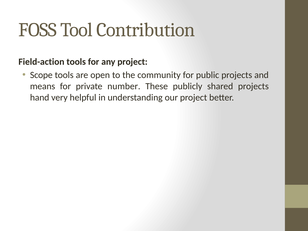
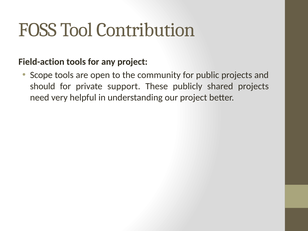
means: means -> should
number: number -> support
hand: hand -> need
